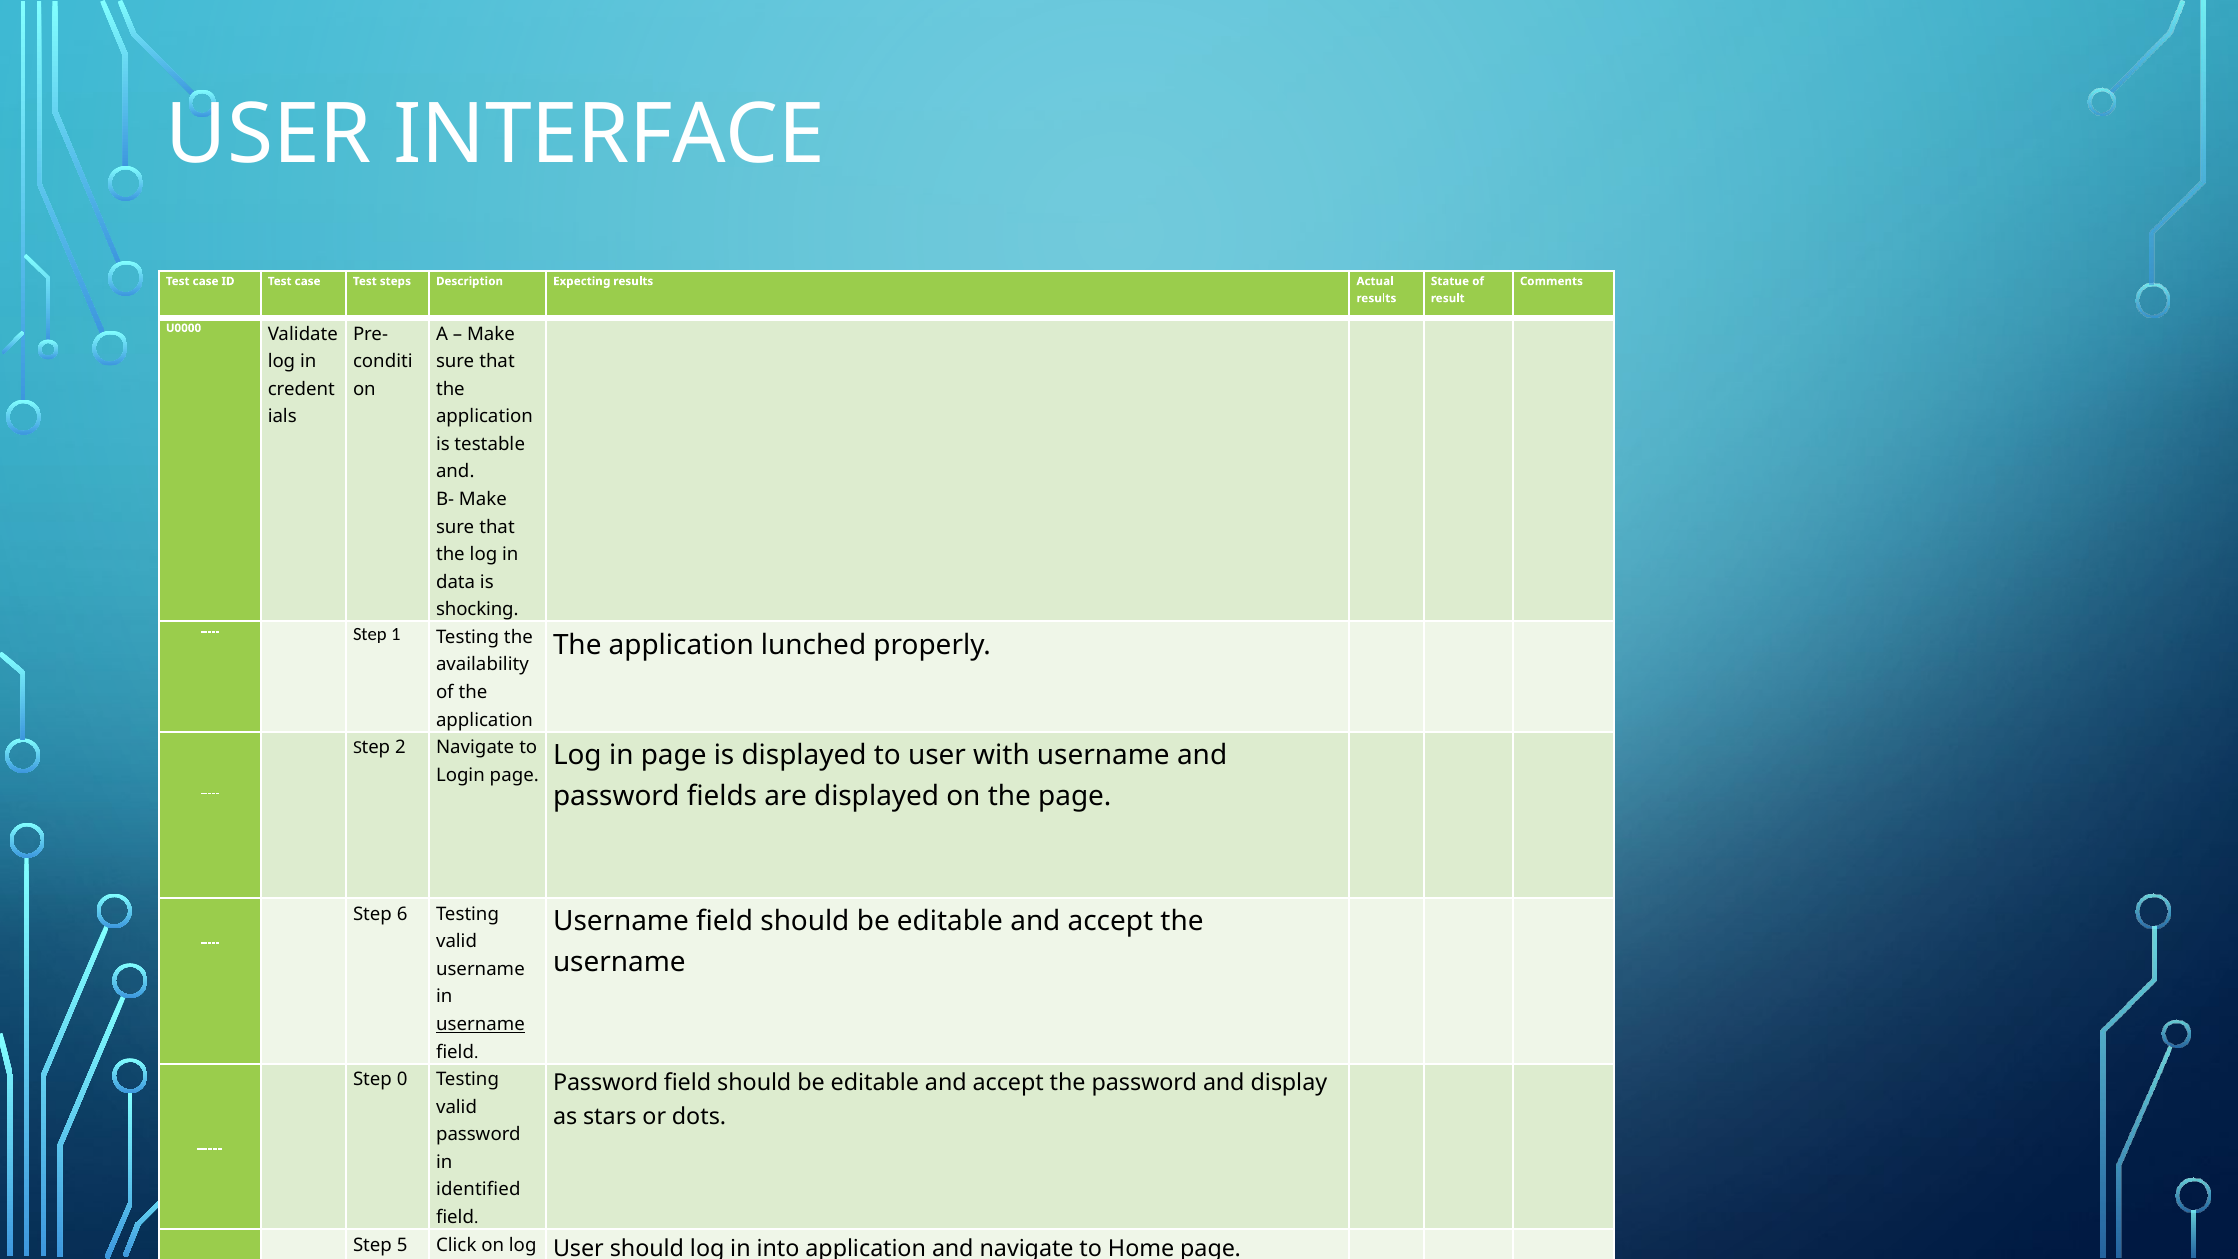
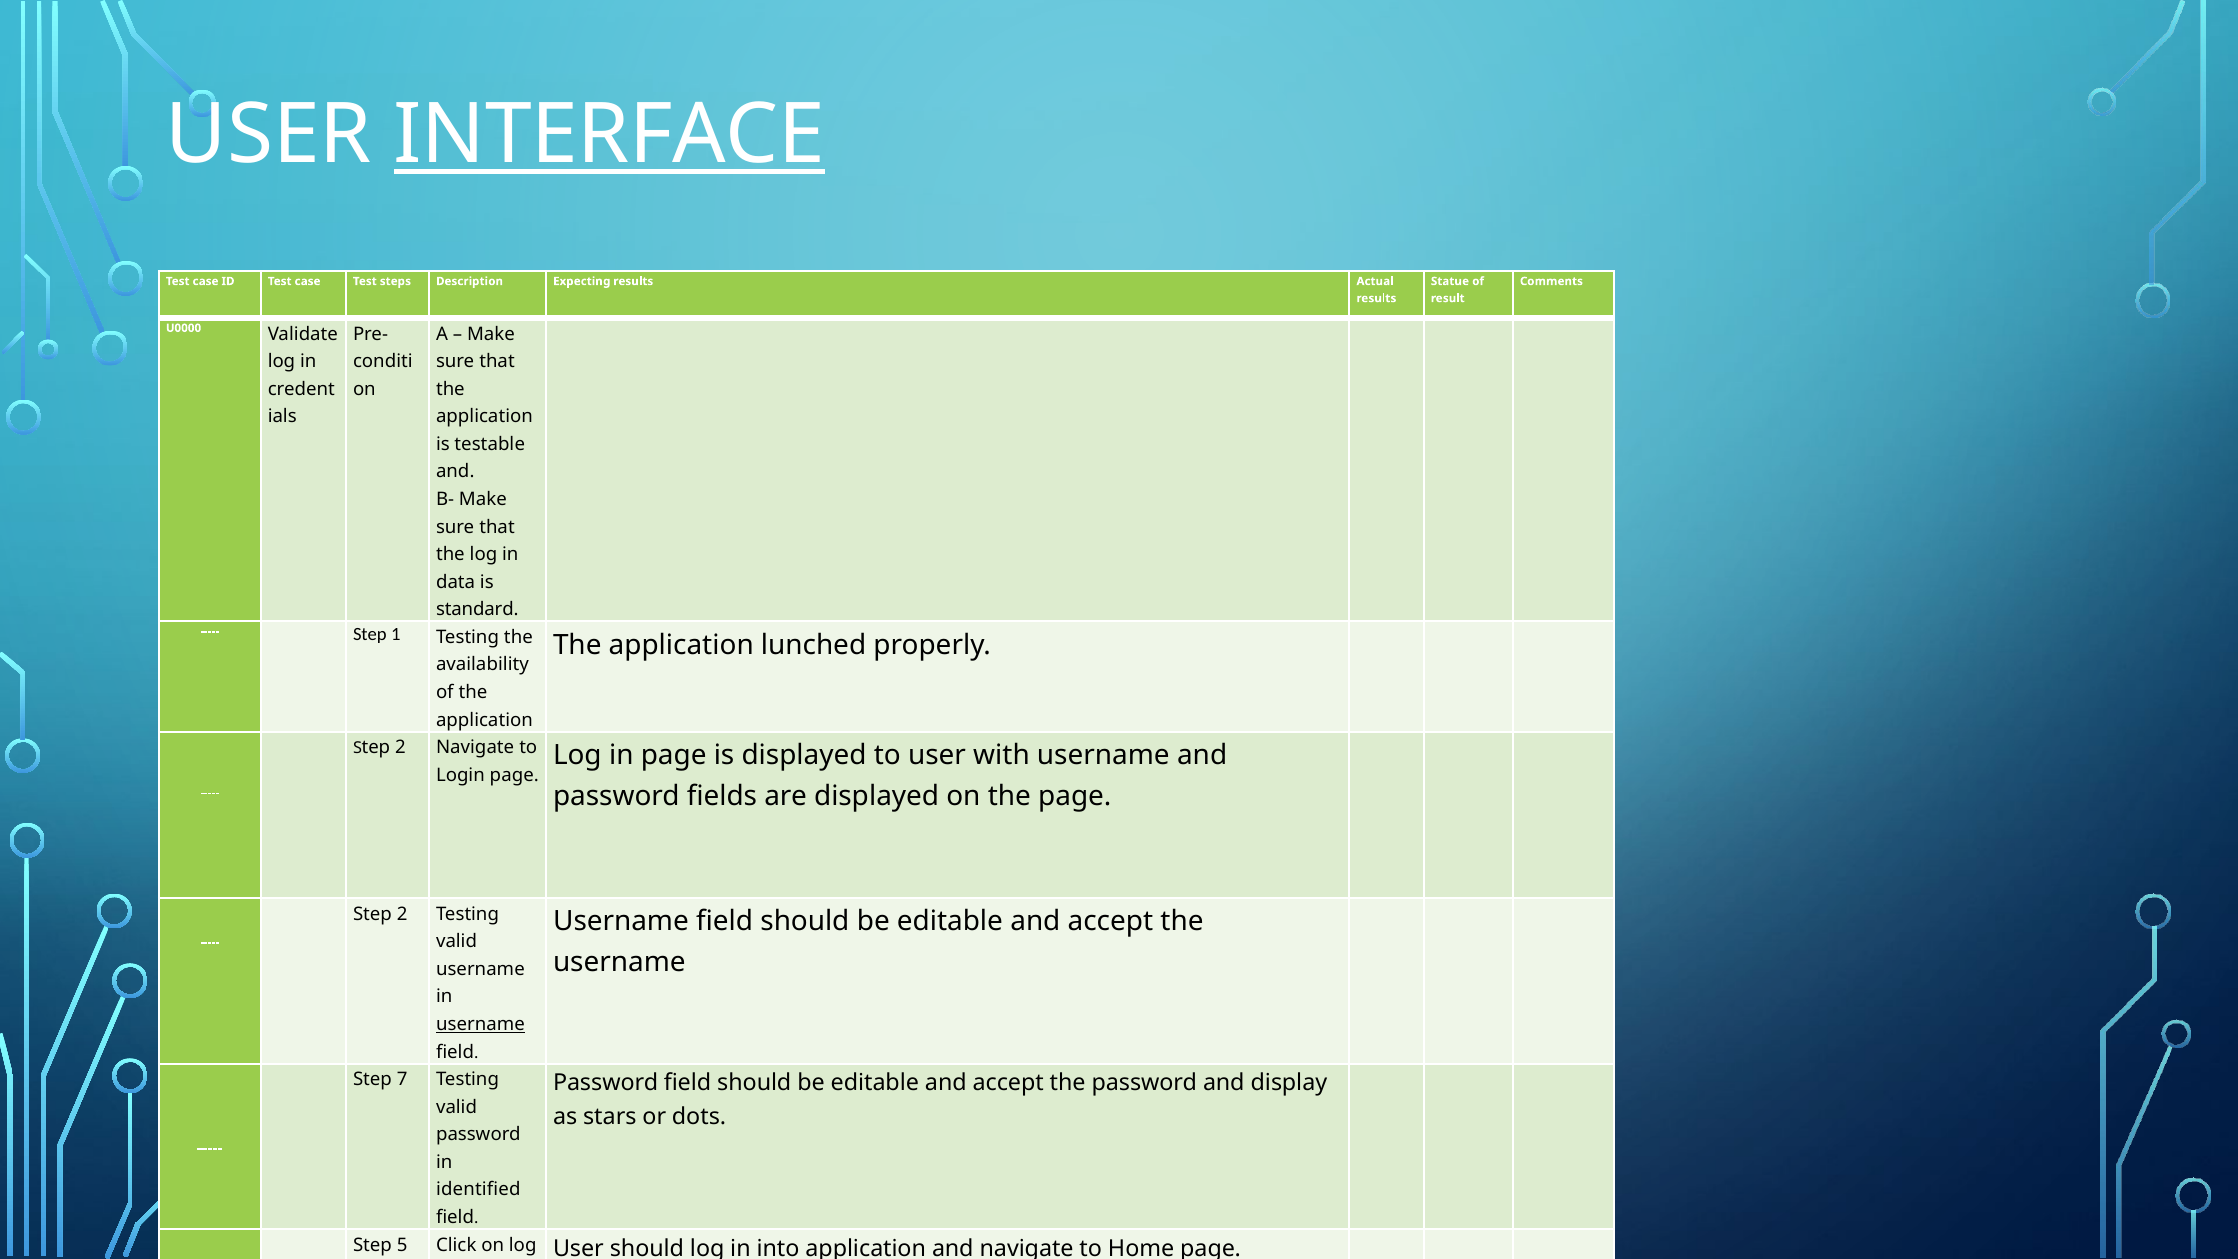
INTERFACE underline: none -> present
shocking: shocking -> standard
6 at (402, 914): 6 -> 2
0: 0 -> 7
